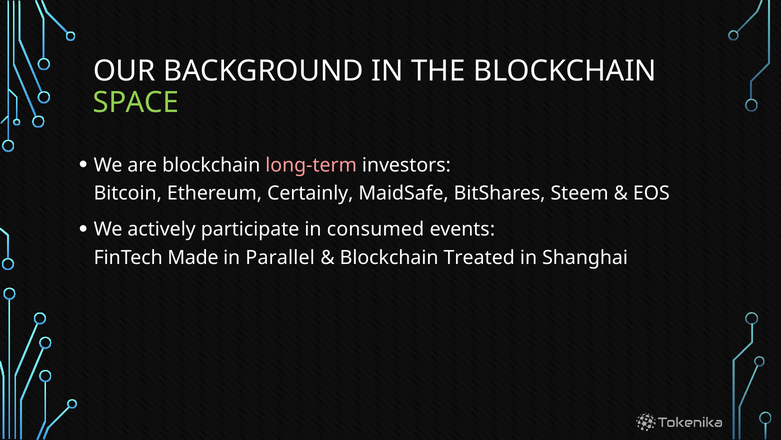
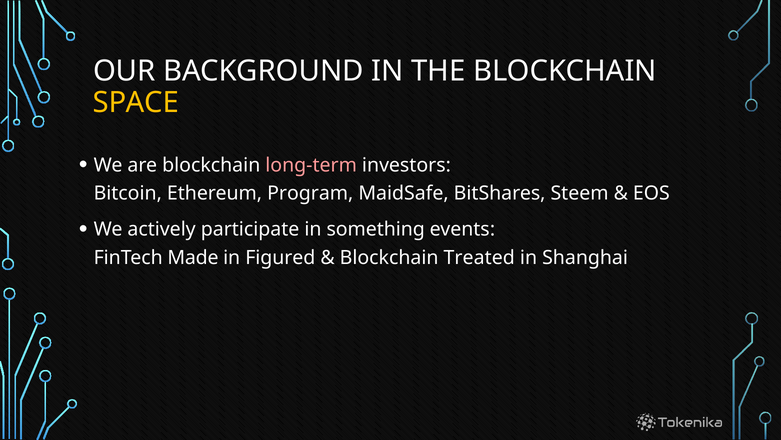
SPACE colour: light green -> yellow
Certainly: Certainly -> Program
consumed: consumed -> something
Parallel: Parallel -> Figured
